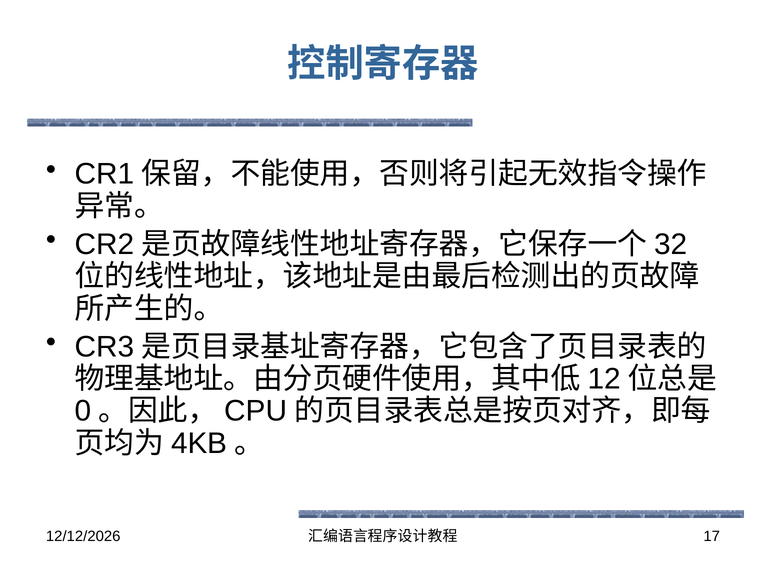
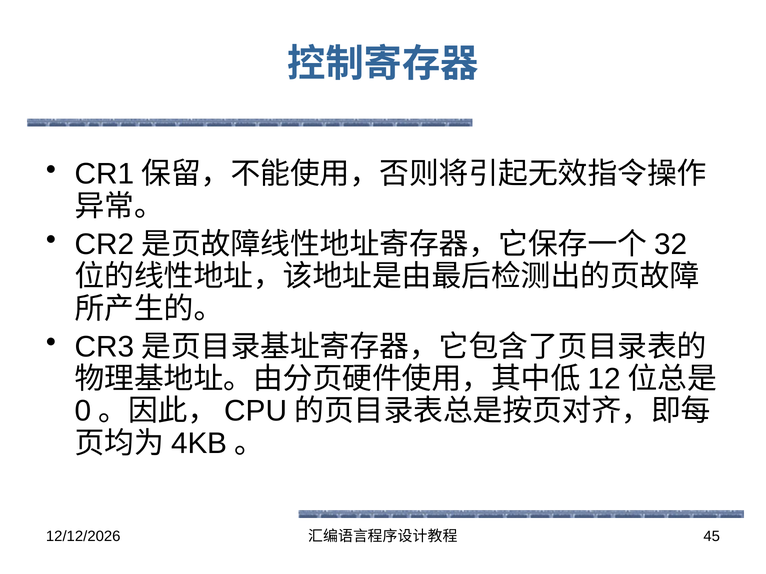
17: 17 -> 45
